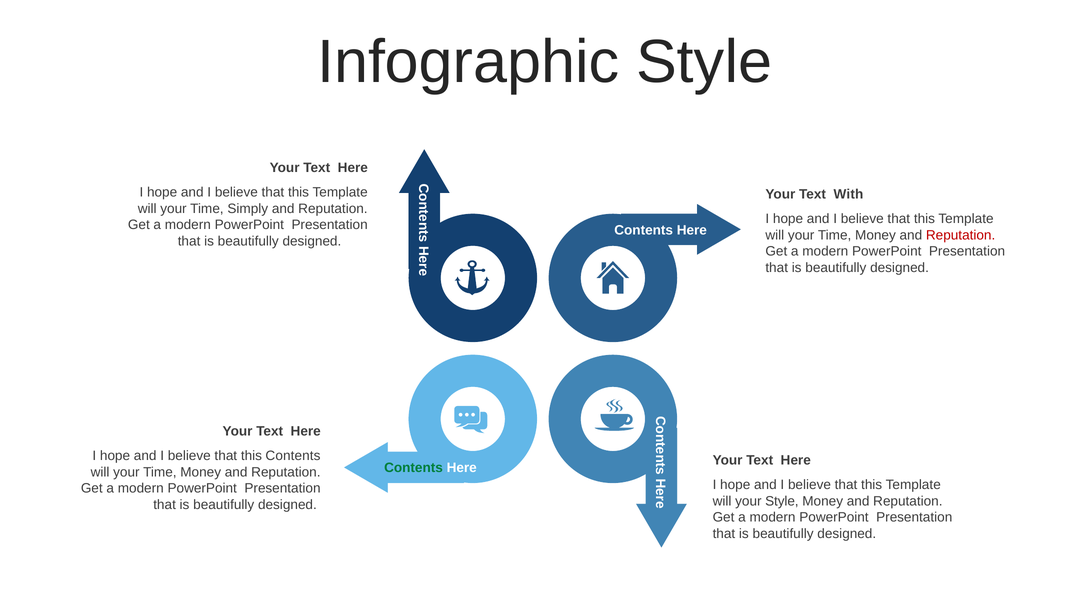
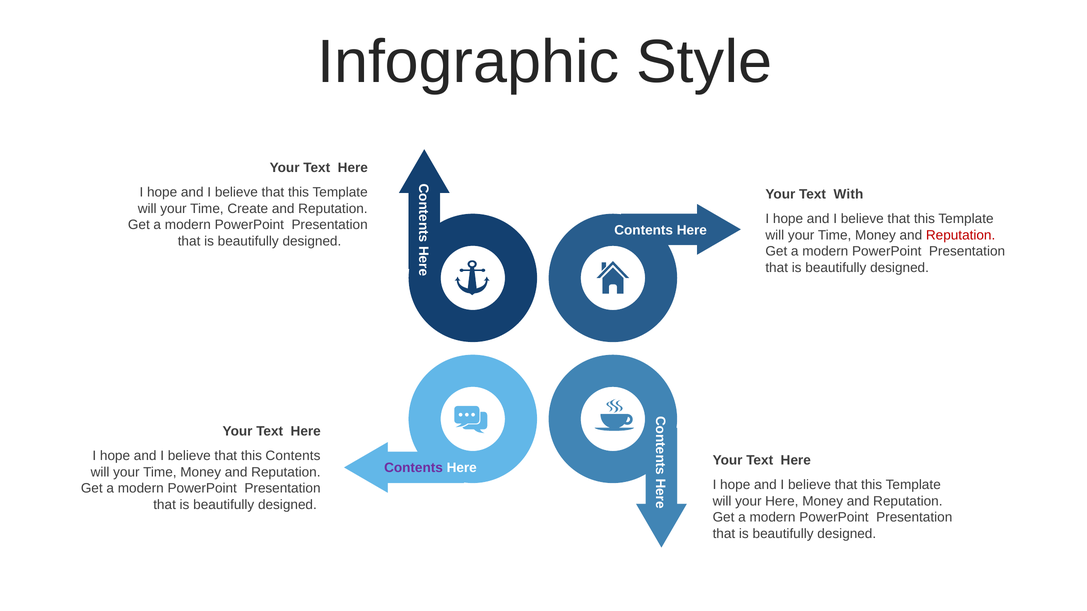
Simply: Simply -> Create
Contents at (413, 468) colour: green -> purple
your Style: Style -> Here
